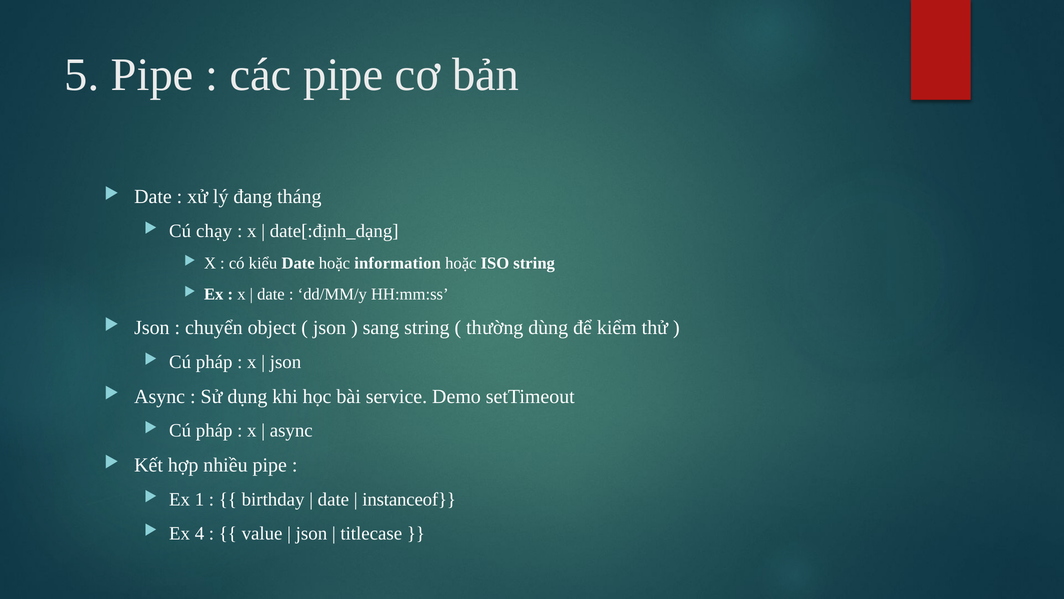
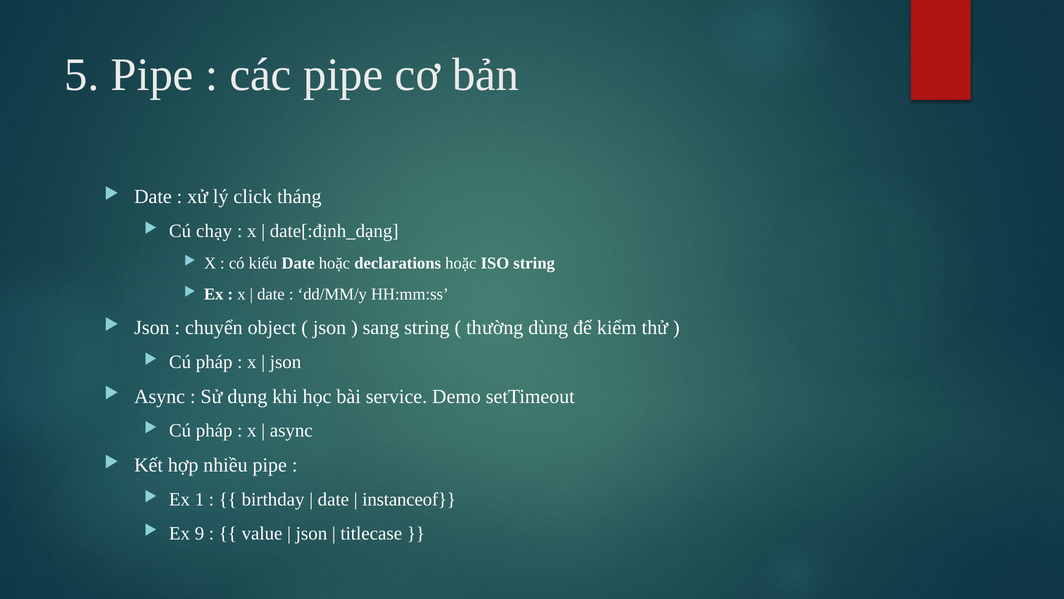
đang: đang -> click
information: information -> declarations
4: 4 -> 9
